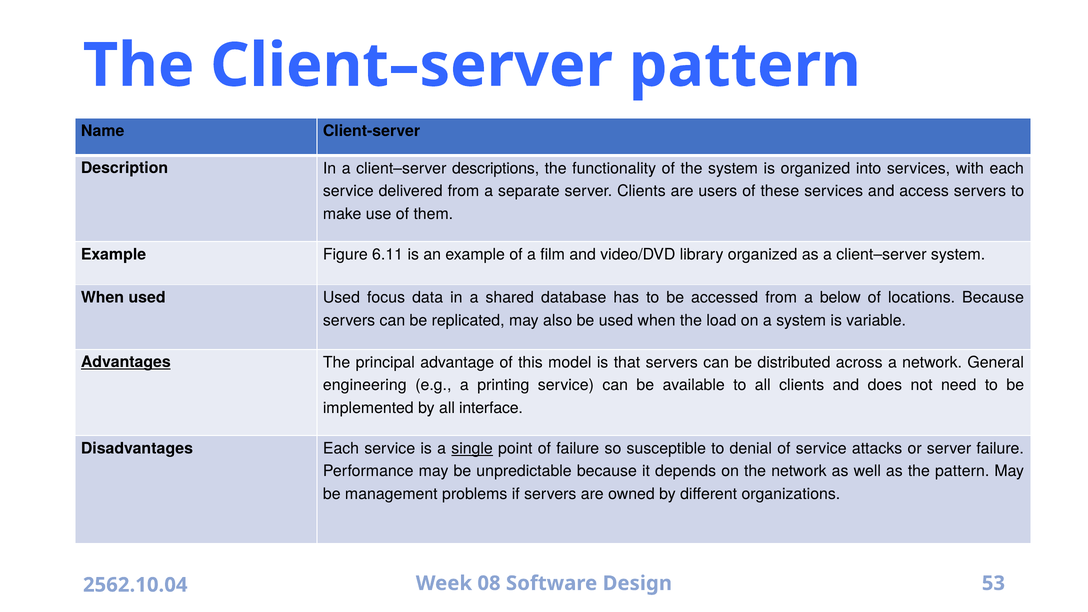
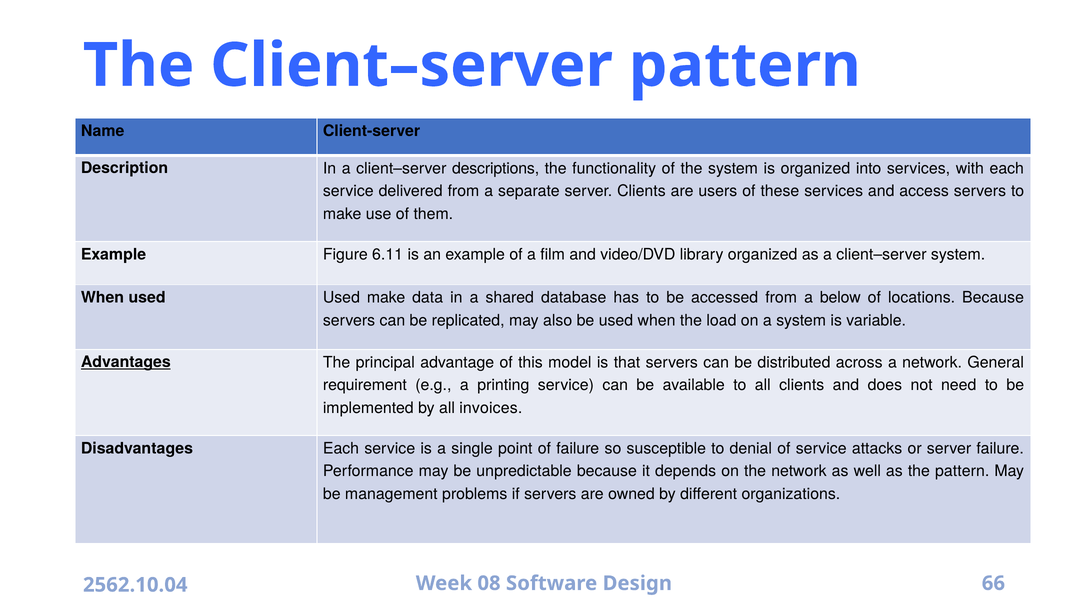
Used focus: focus -> make
engineering: engineering -> requirement
interface: interface -> invoices
single underline: present -> none
53: 53 -> 66
